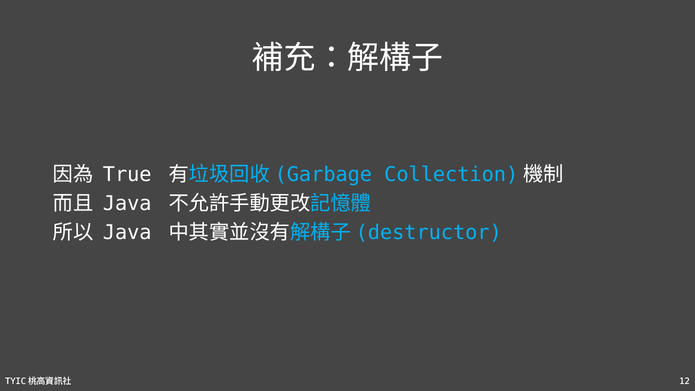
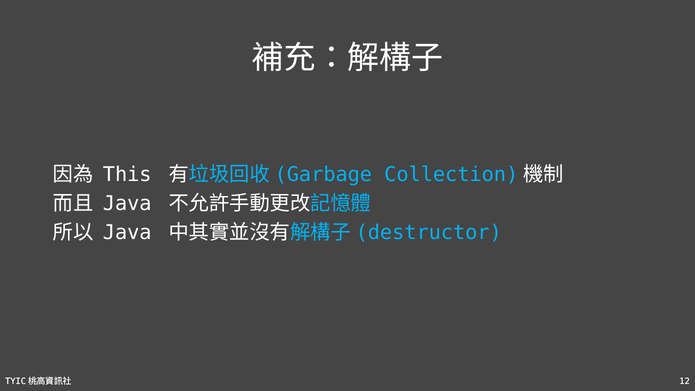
True: True -> This
